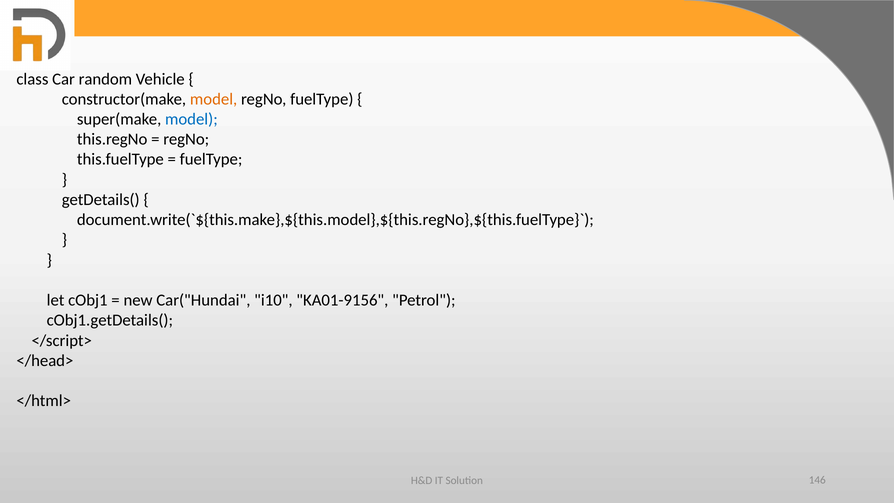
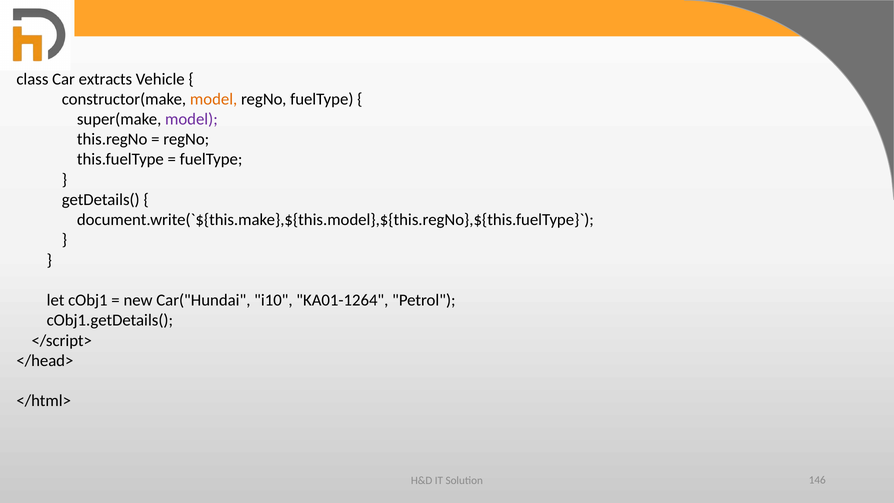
random: random -> extracts
model at (191, 119) colour: blue -> purple
KA01-9156: KA01-9156 -> KA01-1264
